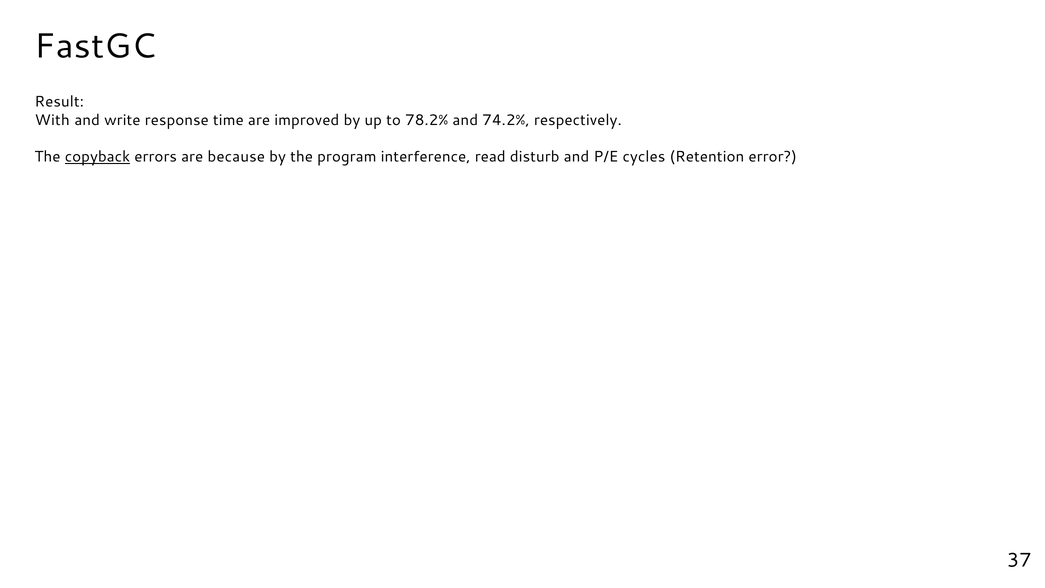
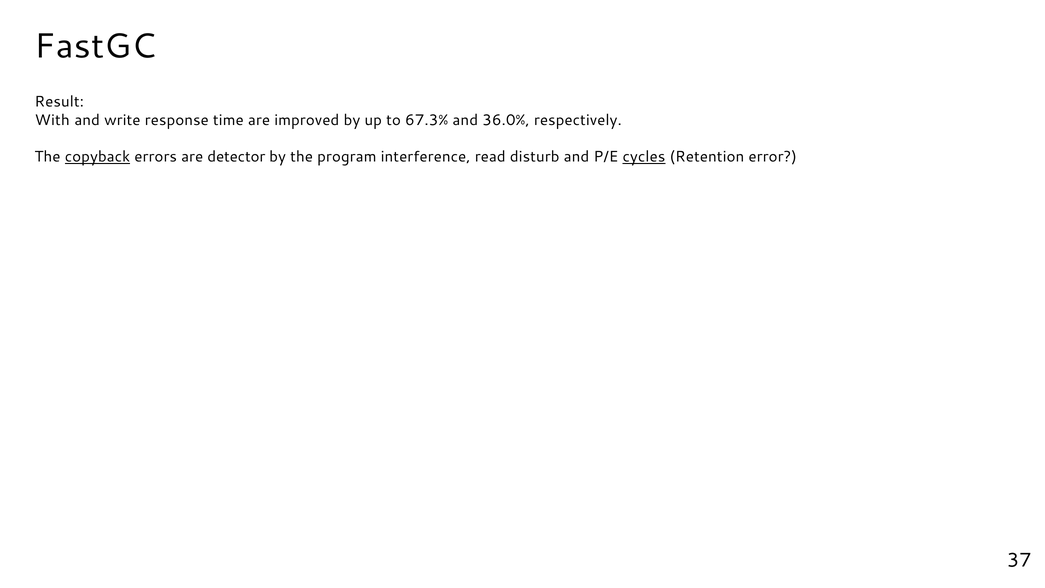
78.2%: 78.2% -> 67.3%
74.2%: 74.2% -> 36.0%
because: because -> detector
cycles underline: none -> present
